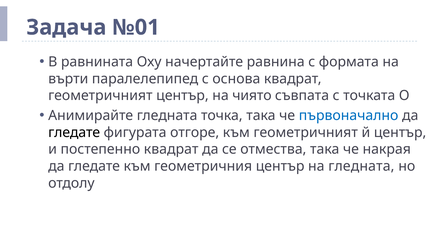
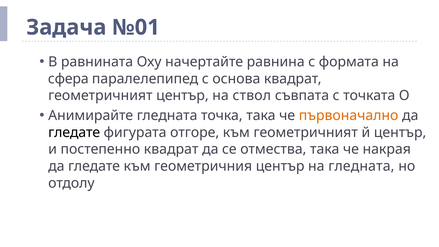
върти: върти -> сфера
чиято: чиято -> ствол
първоначално colour: blue -> orange
